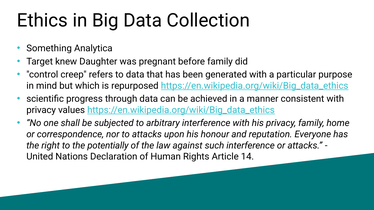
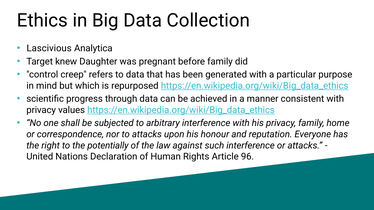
Something: Something -> Lascivious
14: 14 -> 96
